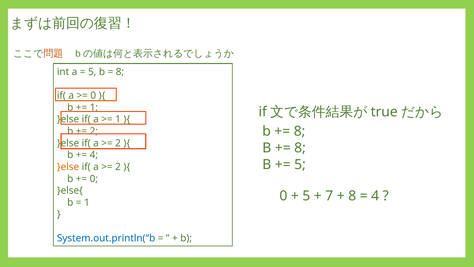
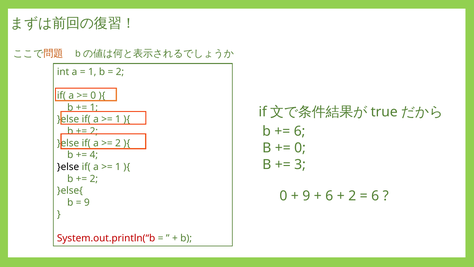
5 at (92, 72): 5 -> 1
8 at (120, 72): 8 -> 2
8 at (300, 131): 8 -> 6
8 at (300, 148): 8 -> 0
5 at (300, 164): 5 -> 3
}else at (68, 167) colour: orange -> black
2 at (118, 167): 2 -> 1
0 at (94, 179): 0 -> 2
5 at (306, 196): 5 -> 9
7 at (329, 196): 7 -> 6
8 at (352, 196): 8 -> 2
4 at (375, 196): 4 -> 6
1 at (87, 202): 1 -> 9
System.out.println(“b colour: blue -> red
